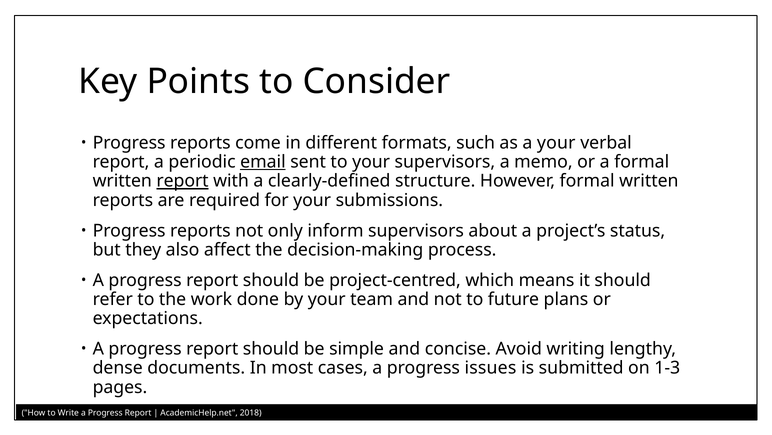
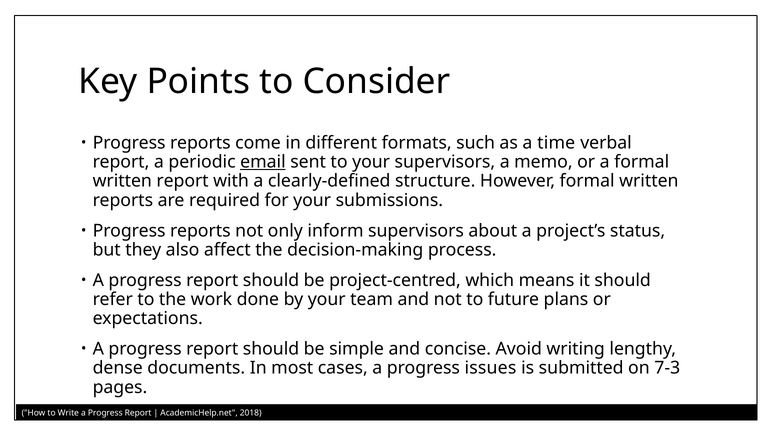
a your: your -> time
report at (183, 181) underline: present -> none
1-3: 1-3 -> 7-3
